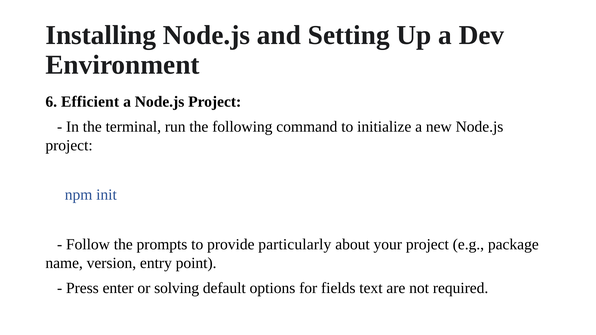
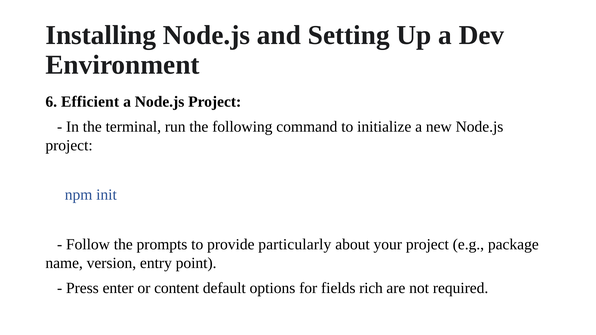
solving: solving -> content
text: text -> rich
